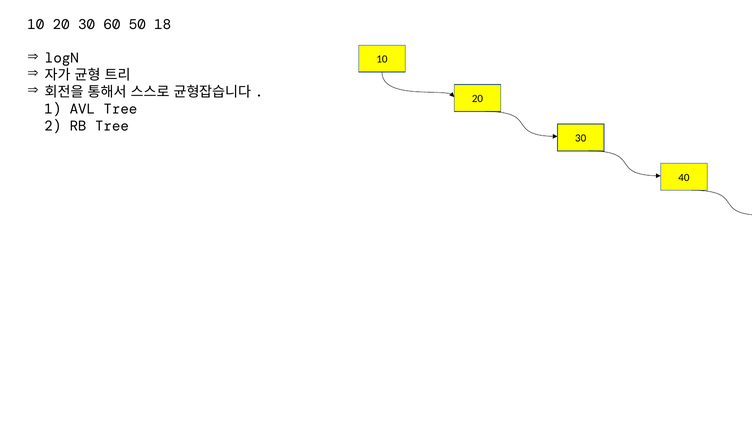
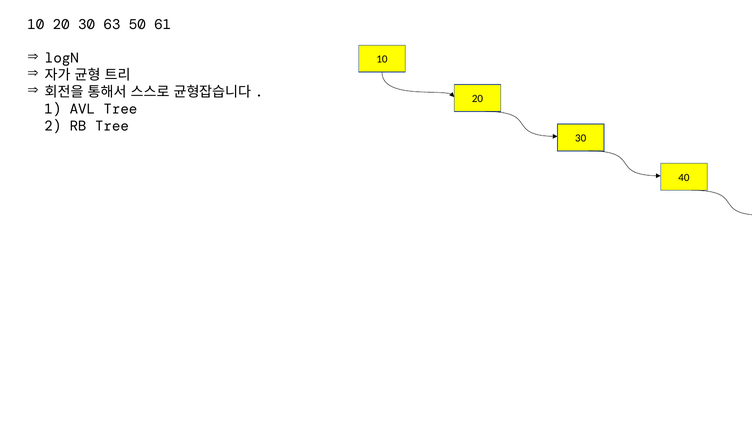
60: 60 -> 63
18: 18 -> 61
